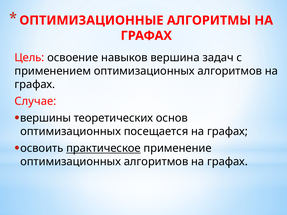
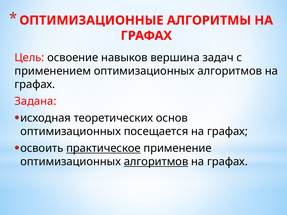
Случае: Случае -> Задана
вершины: вершины -> исходная
алгоритмов at (156, 162) underline: none -> present
